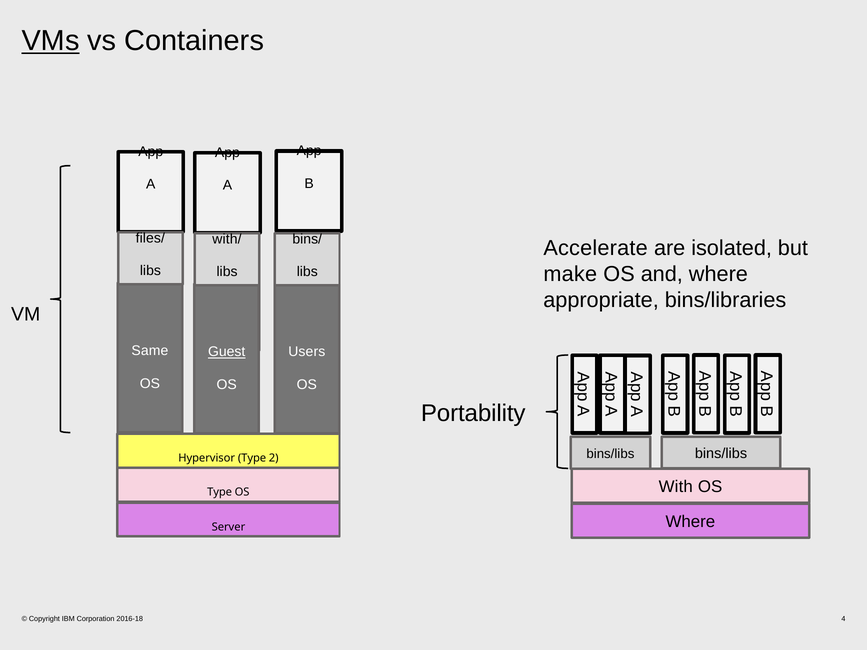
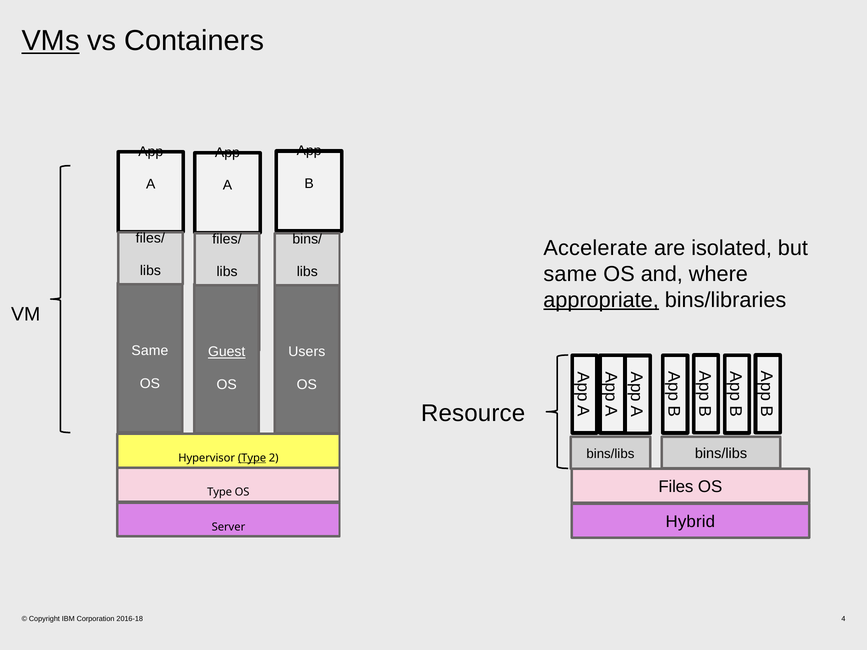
with/ at (227, 239): with/ -> files/
make at (570, 274): make -> same
appropriate underline: none -> present
Portability: Portability -> Resource
Type at (252, 458) underline: none -> present
With: With -> Files
Where at (690, 522): Where -> Hybrid
